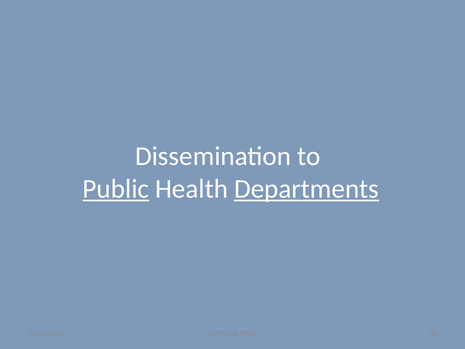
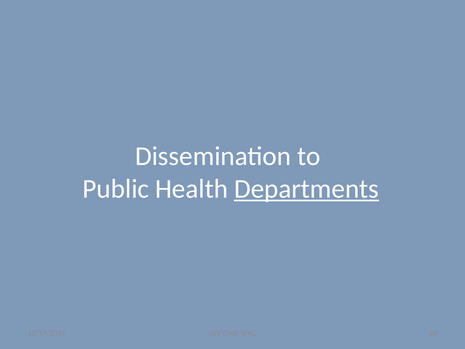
Public underline: present -> none
